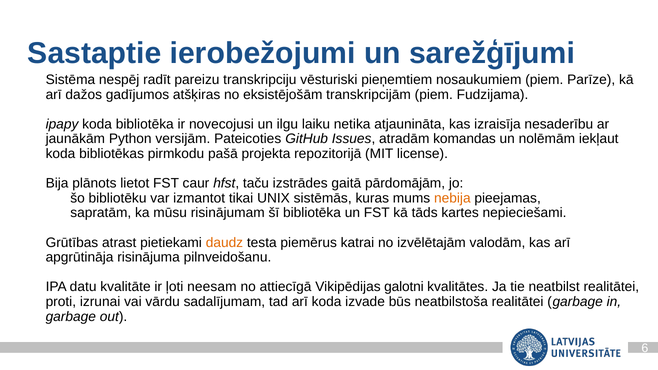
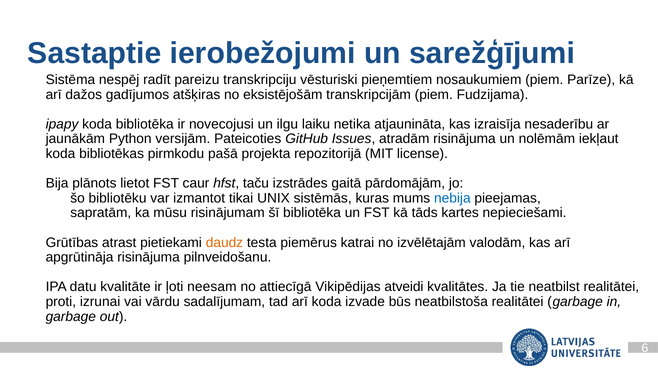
atradām komandas: komandas -> risinājuma
nebija colour: orange -> blue
galotni: galotni -> atveidi
